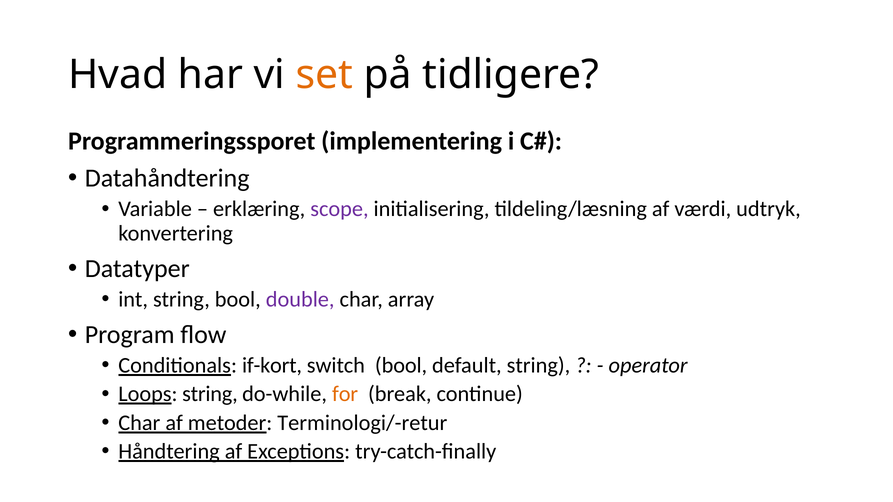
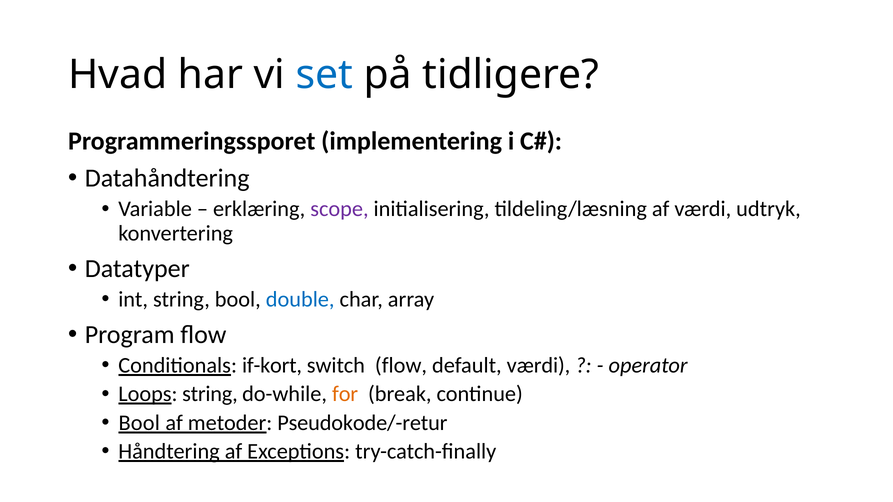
set colour: orange -> blue
double colour: purple -> blue
switch bool: bool -> flow
default string: string -> værdi
Char at (139, 423): Char -> Bool
Terminologi/-retur: Terminologi/-retur -> Pseudokode/-retur
